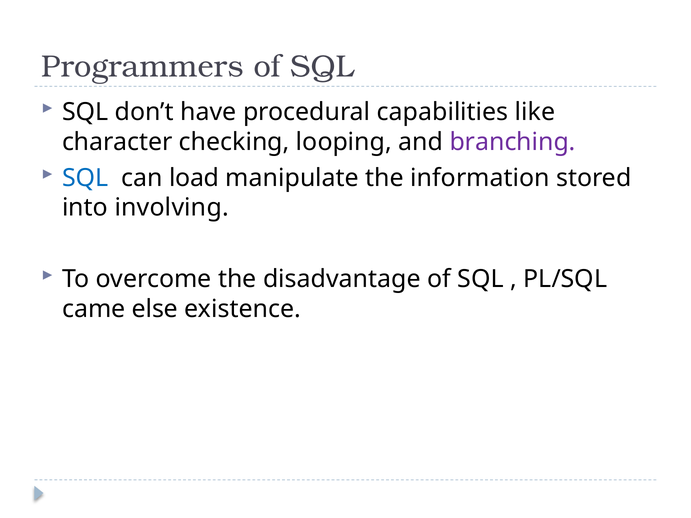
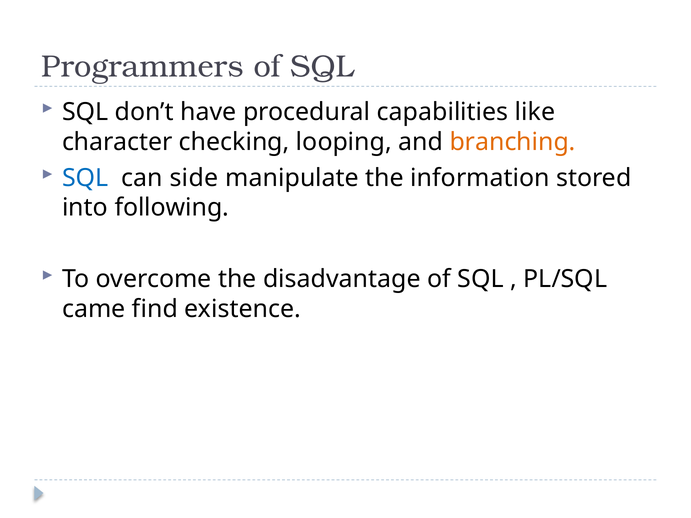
branching colour: purple -> orange
load: load -> side
involving: involving -> following
else: else -> find
